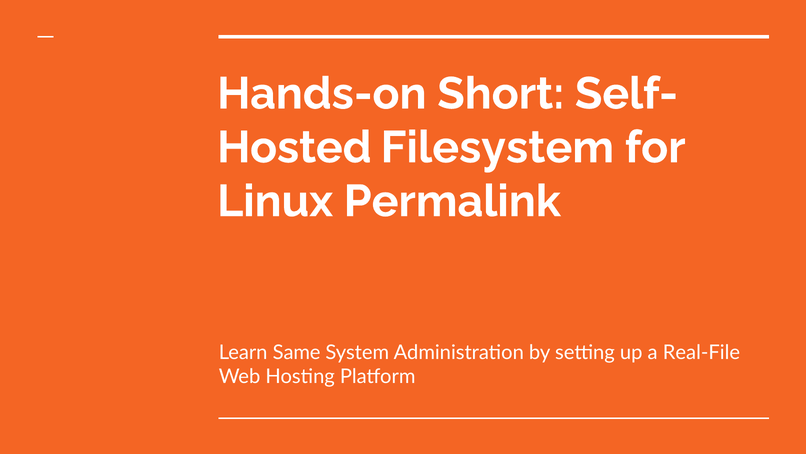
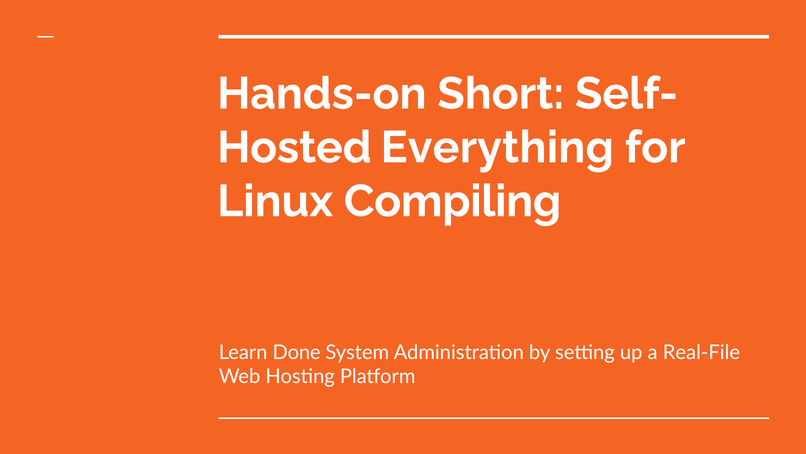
Filesystem: Filesystem -> Everything
Permalink: Permalink -> Compiling
Same: Same -> Done
